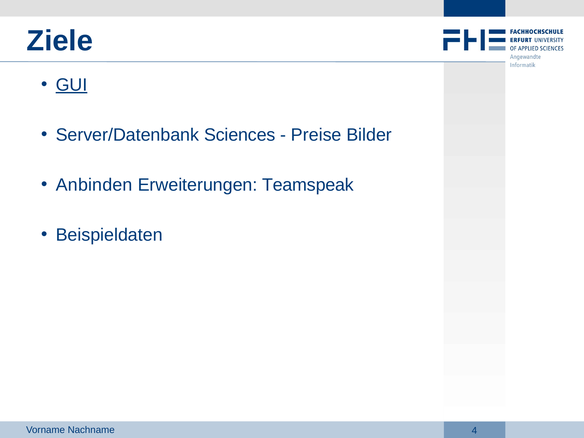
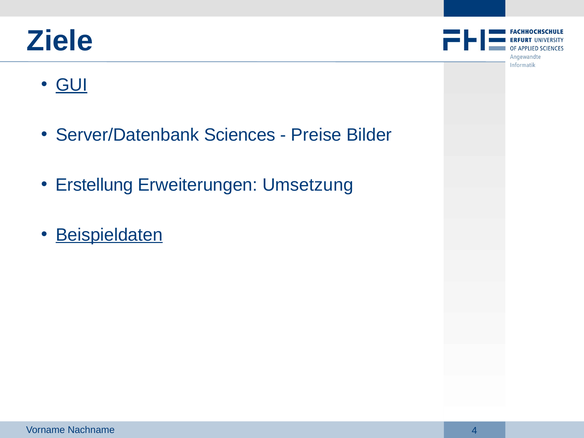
Anbinden: Anbinden -> Erstellung
Teamspeak: Teamspeak -> Umsetzung
Beispieldaten underline: none -> present
